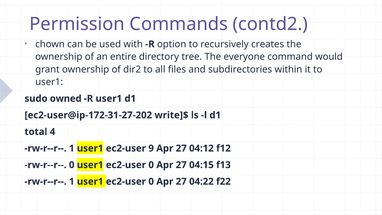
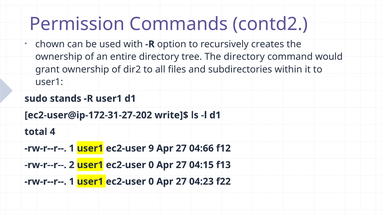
The everyone: everyone -> directory
owned: owned -> stands
04:12: 04:12 -> 04:66
rw-r--r-- 0: 0 -> 2
04:22: 04:22 -> 04:23
